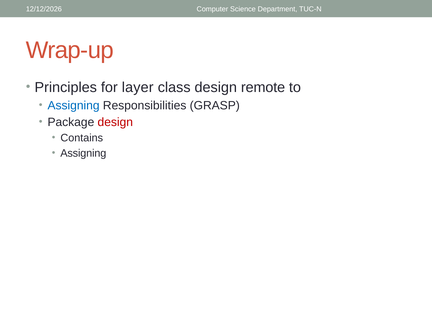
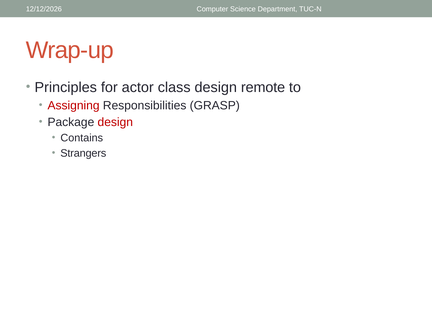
layer: layer -> actor
Assigning at (74, 105) colour: blue -> red
Assigning at (83, 153): Assigning -> Strangers
